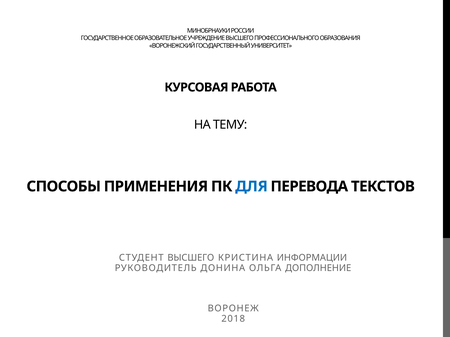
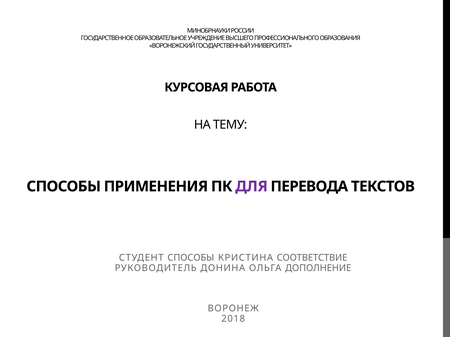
ДЛЯ colour: blue -> purple
СТУДЕНТ ВЫСШЕГО: ВЫСШЕГО -> СПОСОБЫ
ИНФОРМАЦИИ: ИНФОРМАЦИИ -> СООТВЕТСТВИЕ
